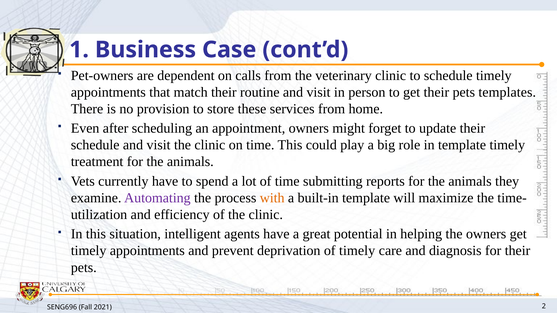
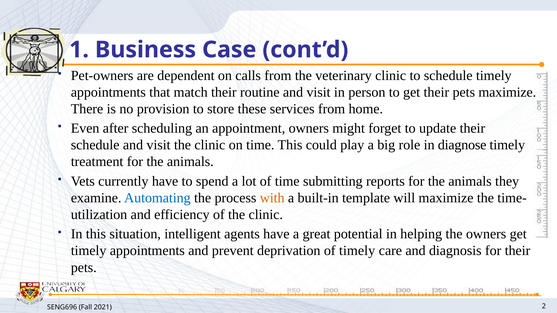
pets templates: templates -> maximize
in template: template -> diagnose
Automating colour: purple -> blue
